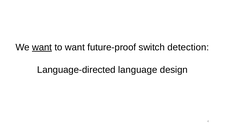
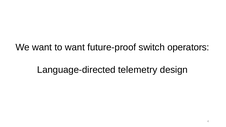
want at (42, 47) underline: present -> none
detection: detection -> operators
language: language -> telemetry
